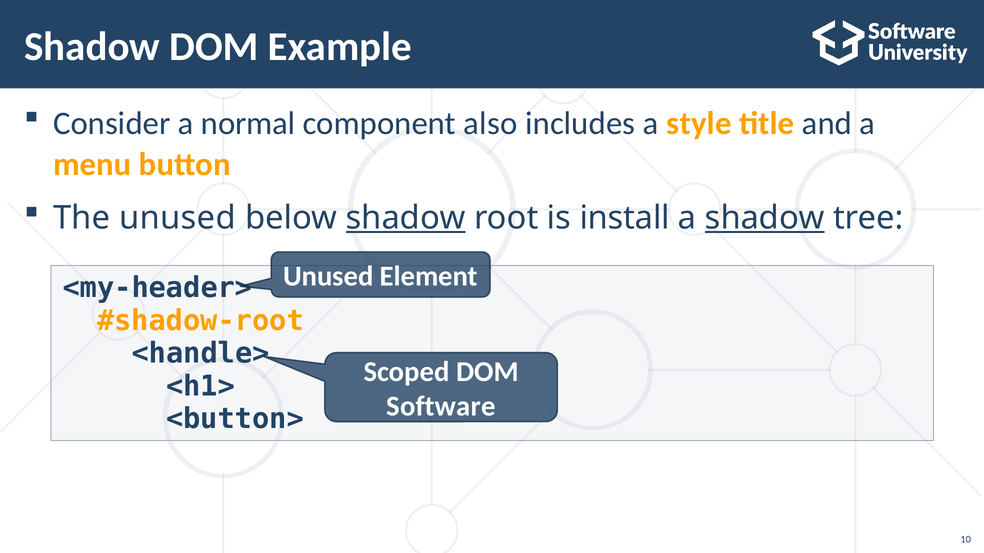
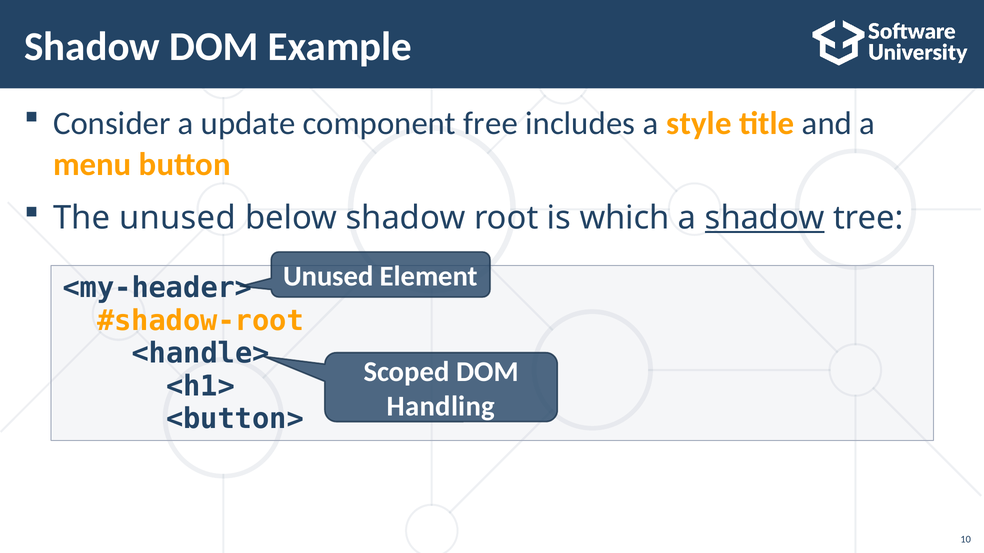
normal: normal -> update
also: also -> free
shadow at (406, 218) underline: present -> none
install: install -> which
Software: Software -> Handling
